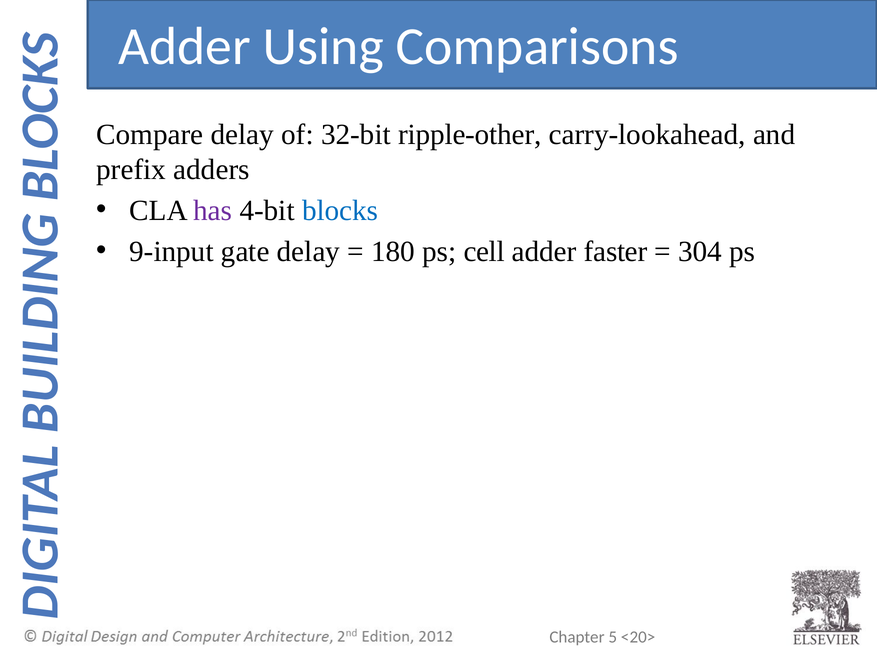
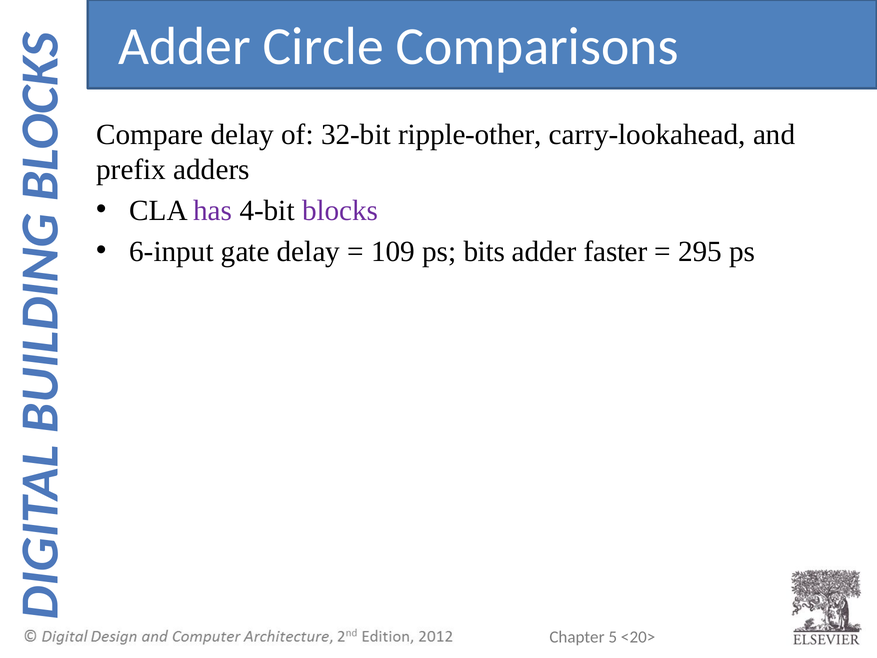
Using: Using -> Circle
blocks colour: blue -> purple
9-input: 9-input -> 6-input
180: 180 -> 109
cell: cell -> bits
304: 304 -> 295
